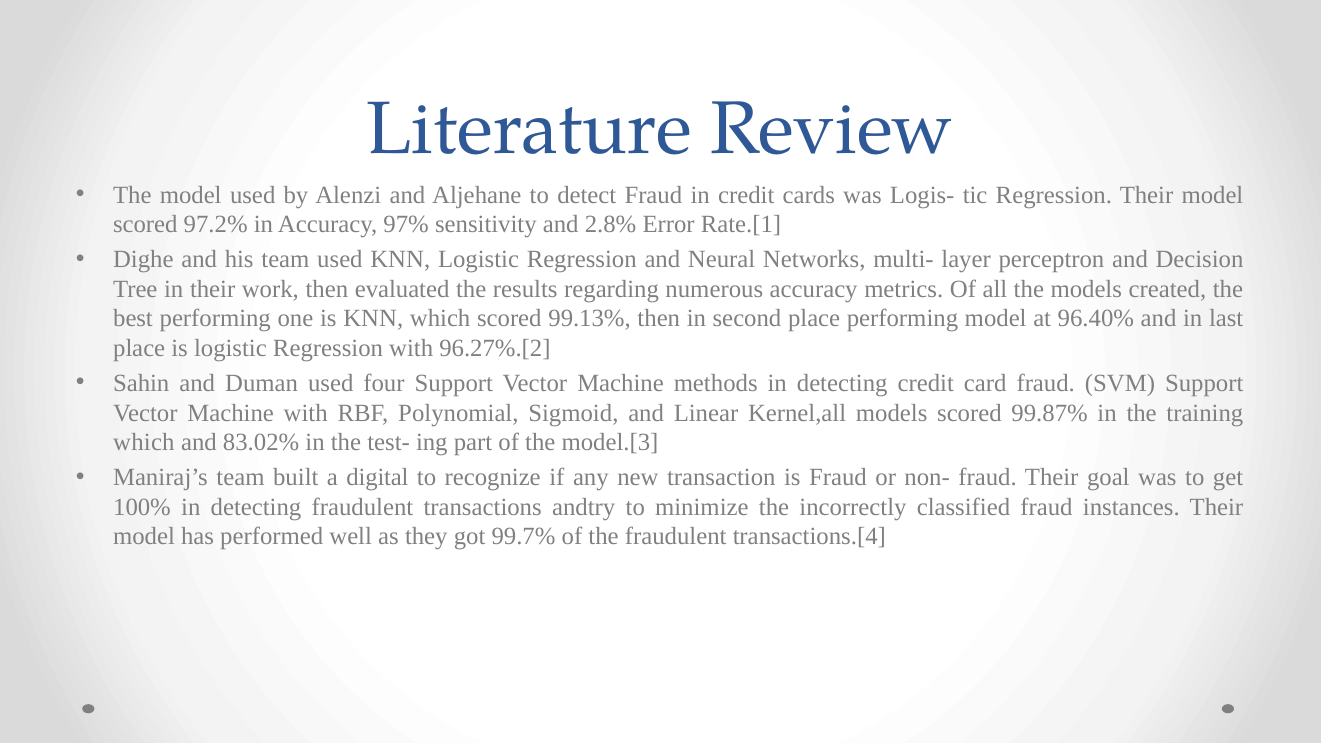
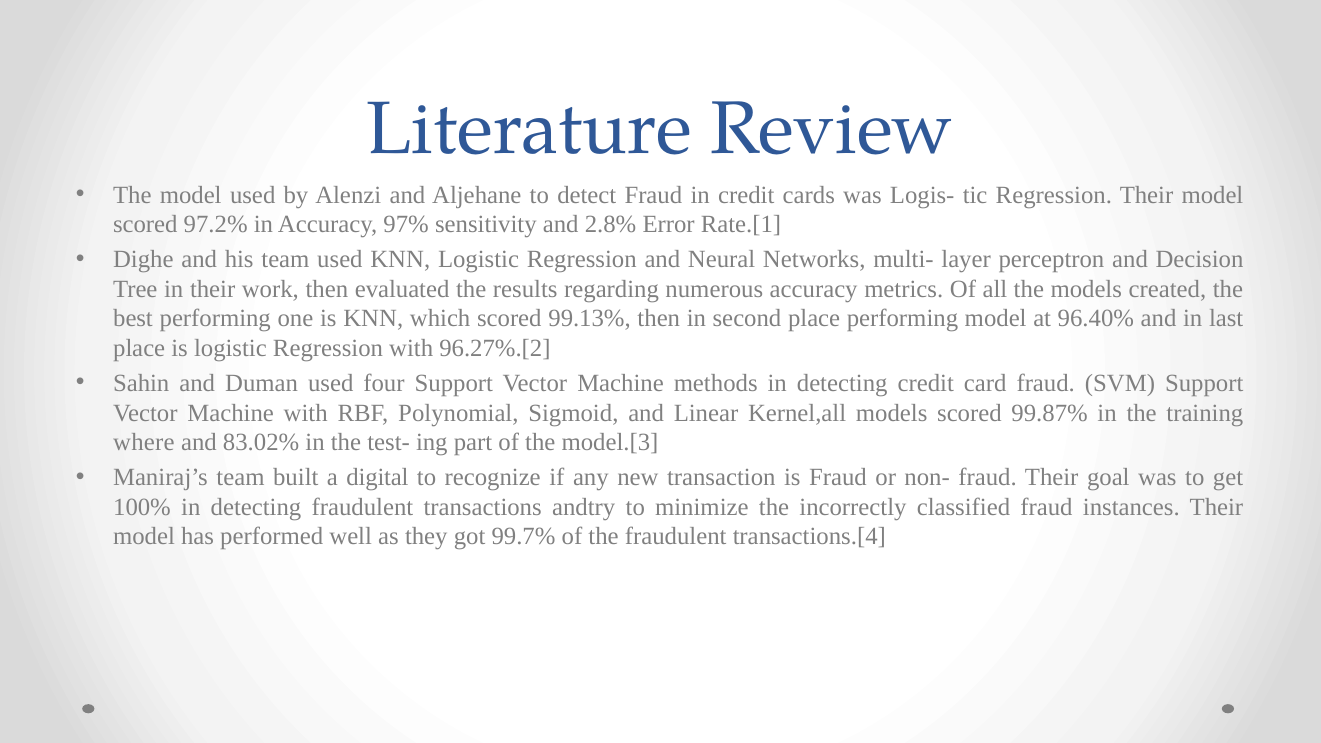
which at (144, 443): which -> where
